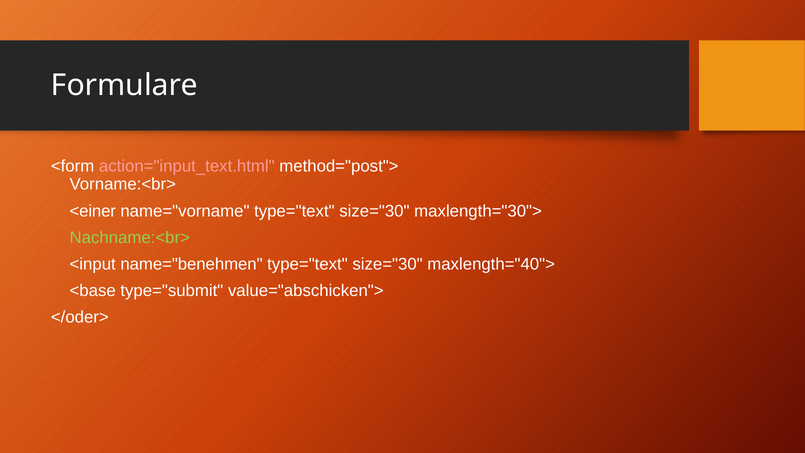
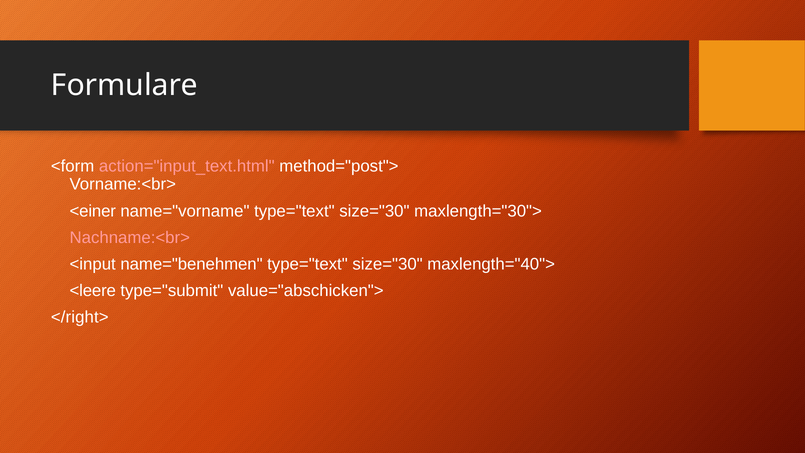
Nachname:<br> colour: light green -> pink
<base: <base -> <leere
</oder>: </oder> -> </right>
